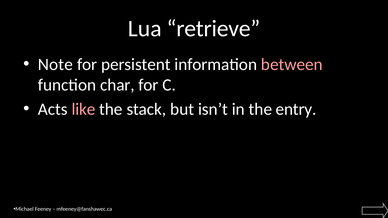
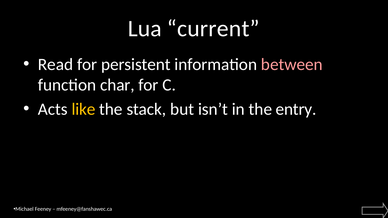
retrieve: retrieve -> current
Note: Note -> Read
like colour: pink -> yellow
